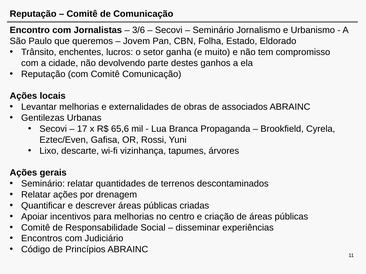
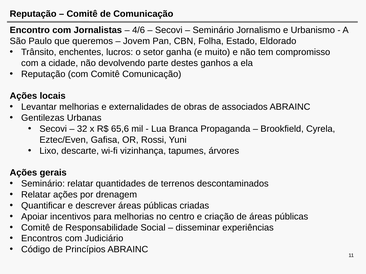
3/6: 3/6 -> 4/6
17: 17 -> 32
